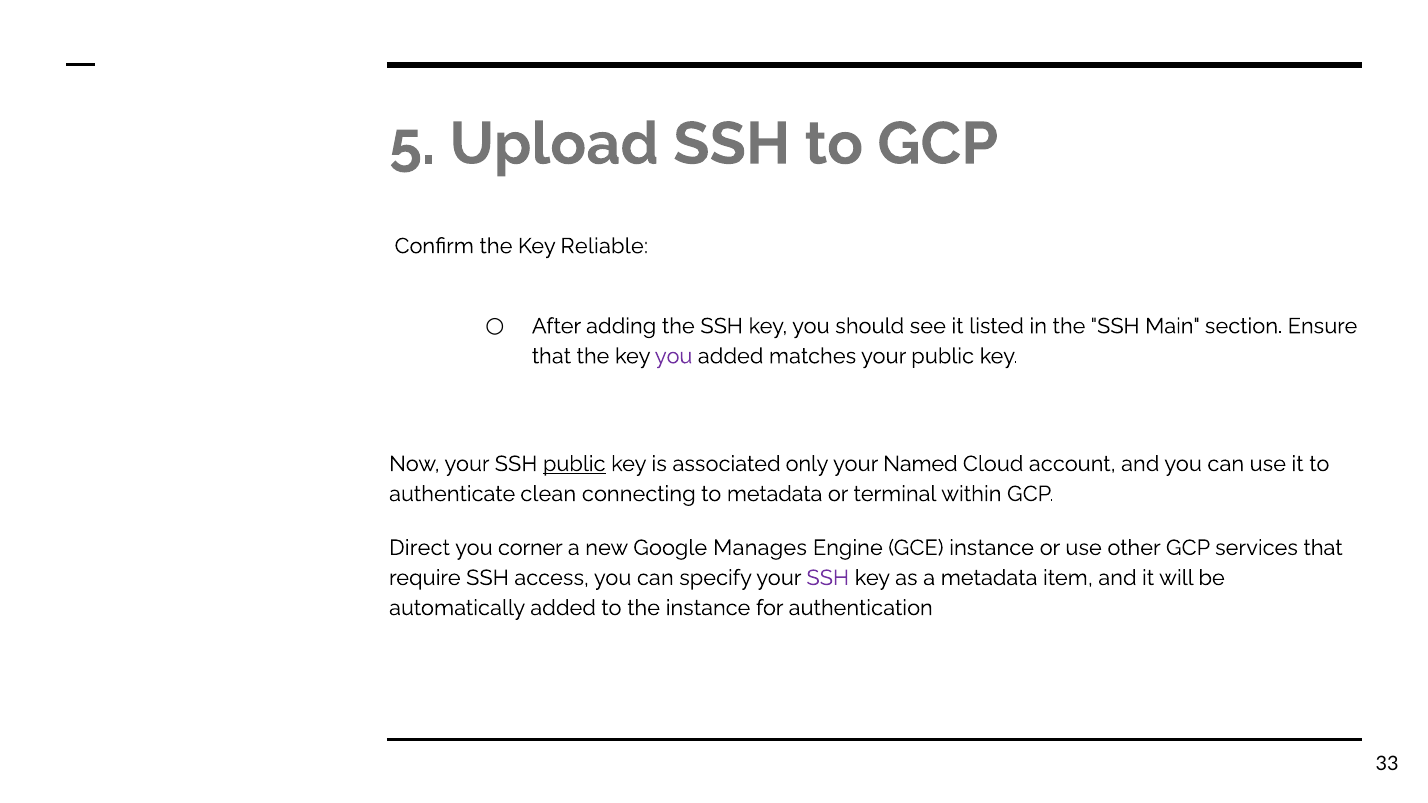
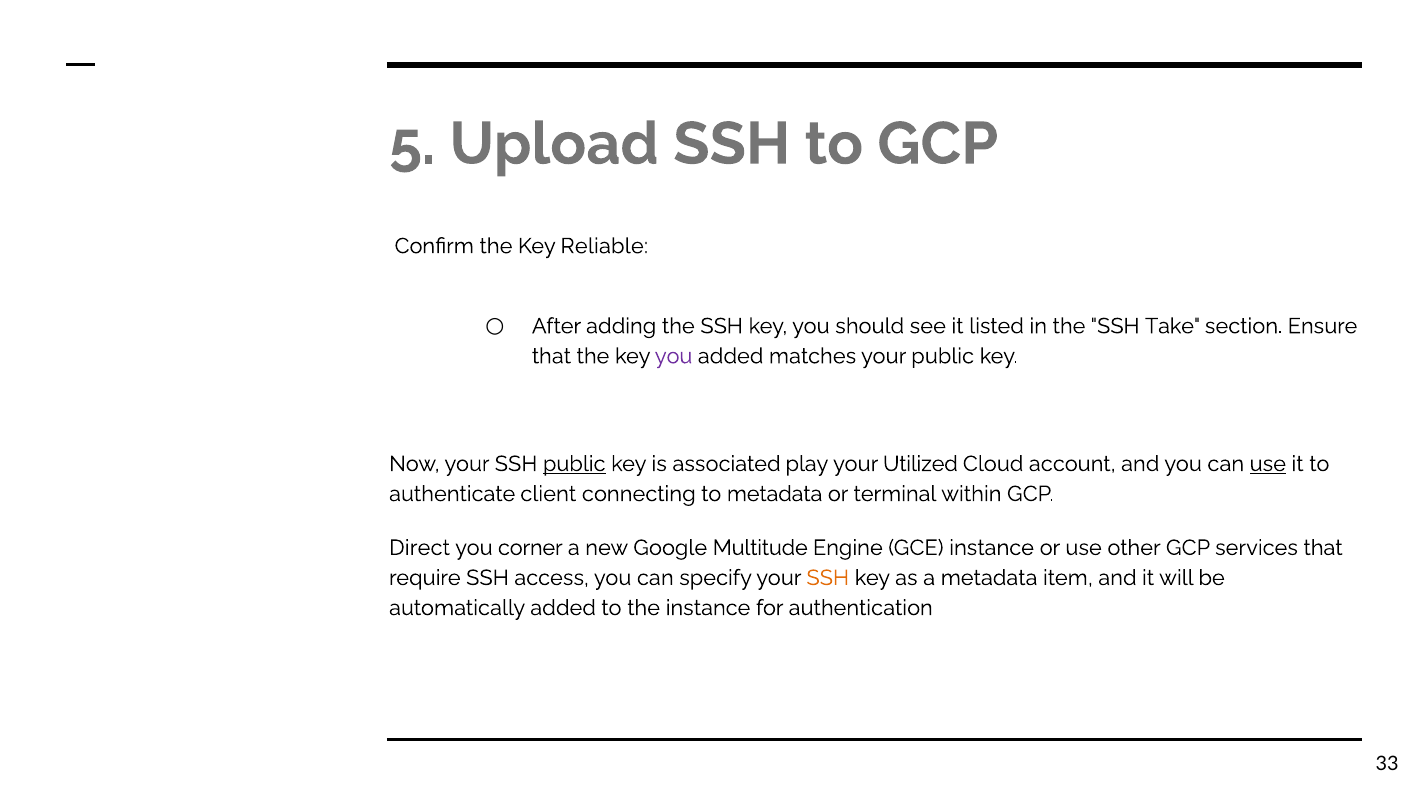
Main: Main -> Take
only: only -> play
Named: Named -> Utilized
use at (1268, 464) underline: none -> present
clean: clean -> client
Manages: Manages -> Multitude
SSH at (828, 578) colour: purple -> orange
